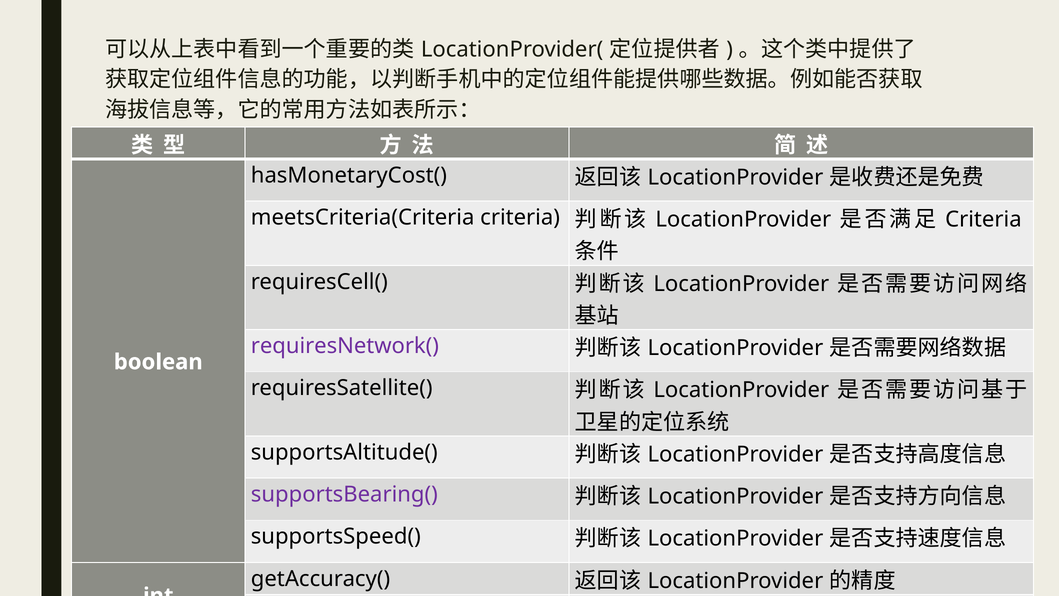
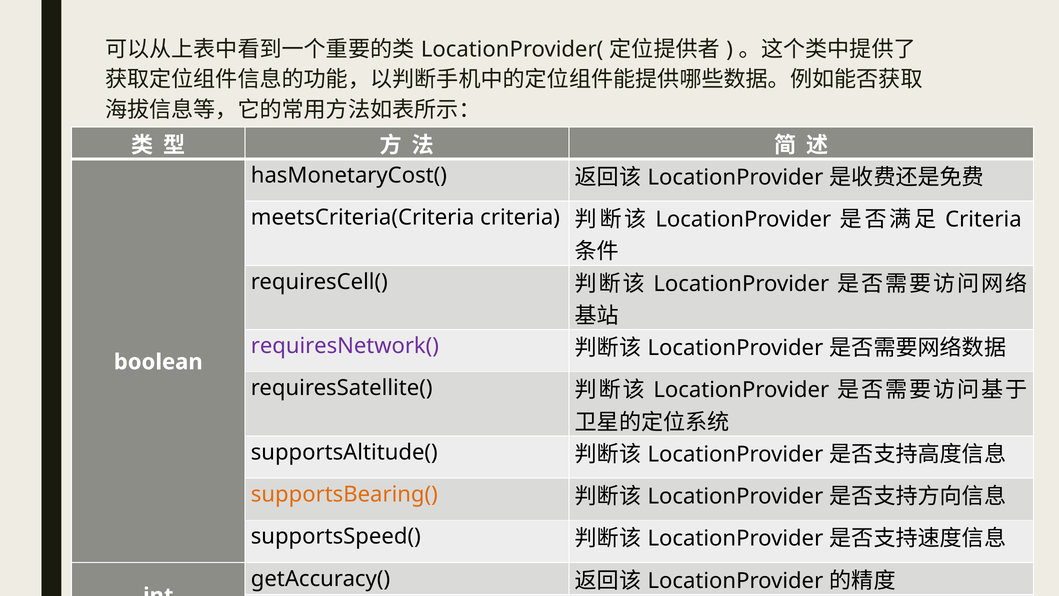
supportsBearing( colour: purple -> orange
